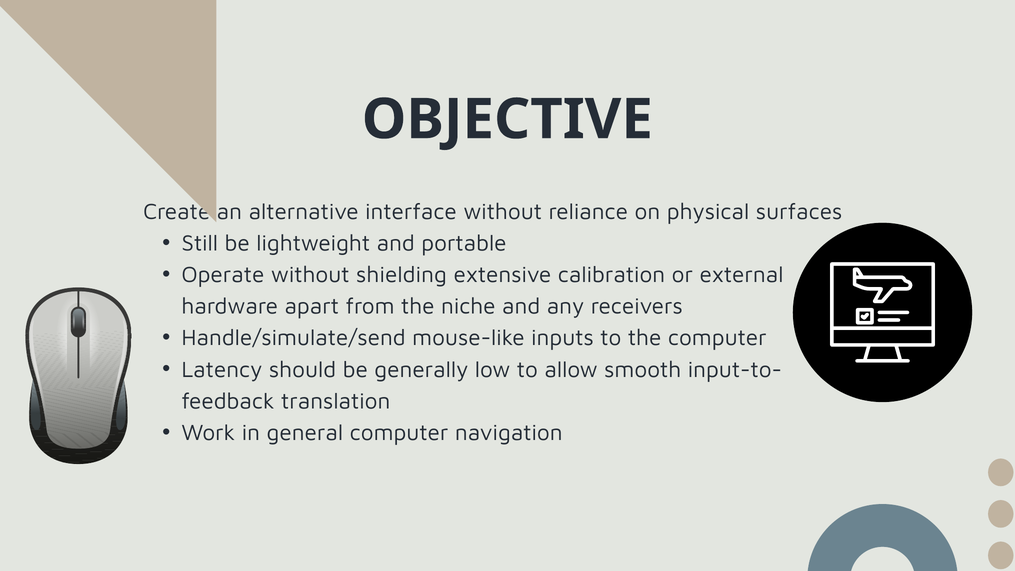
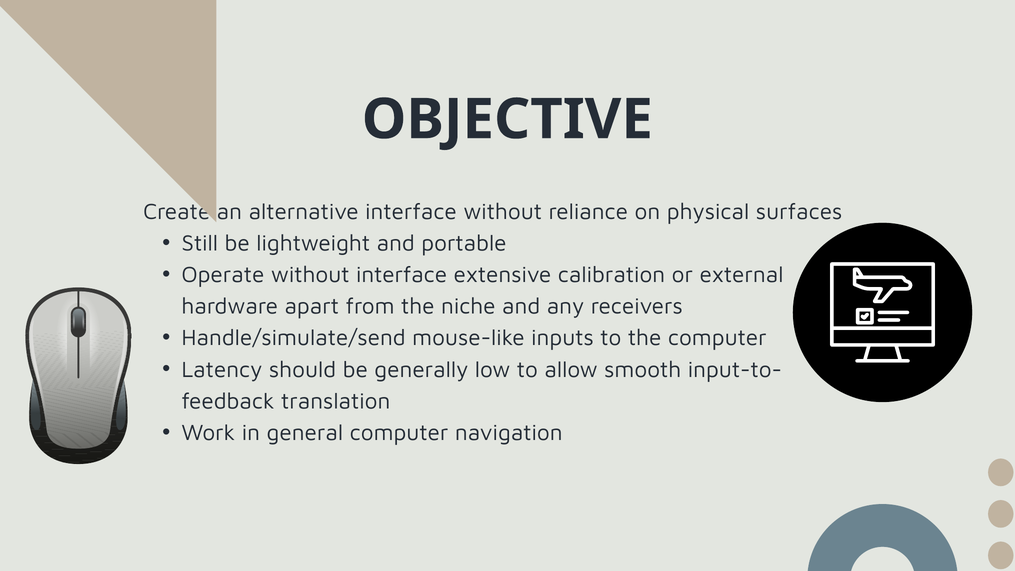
without shielding: shielding -> interface
